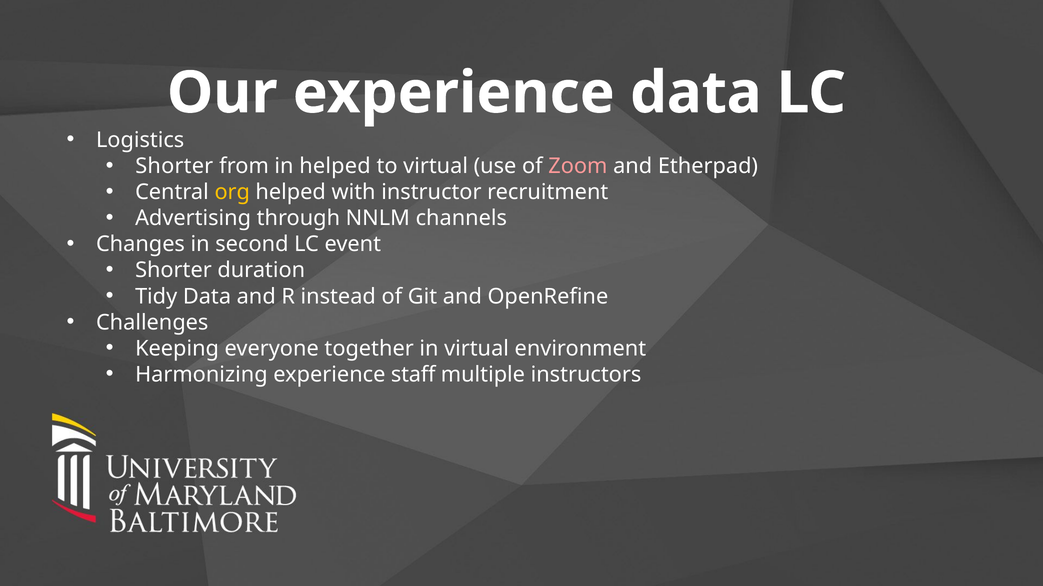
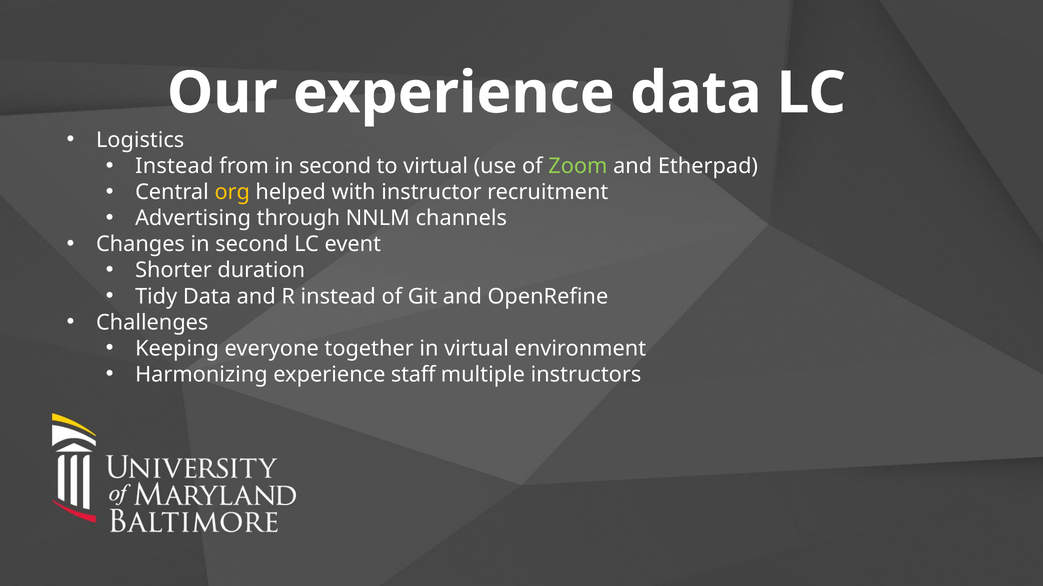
Shorter at (174, 166): Shorter -> Instead
from in helped: helped -> second
Zoom colour: pink -> light green
